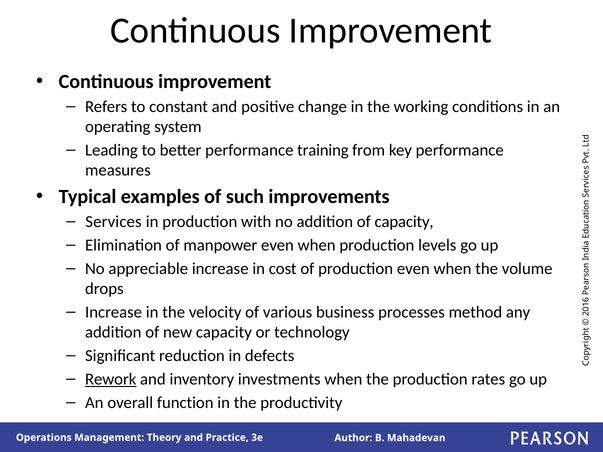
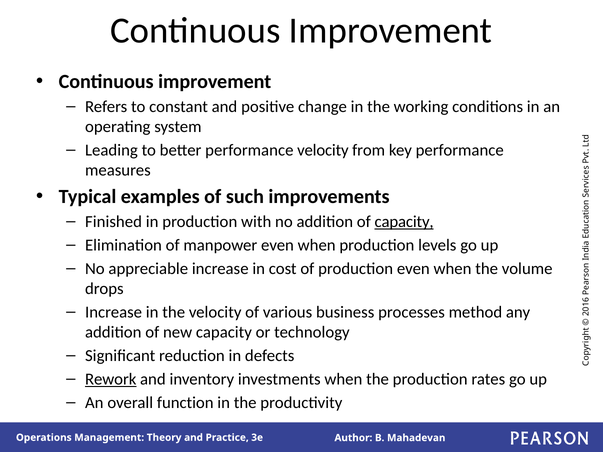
performance training: training -> velocity
Services: Services -> Finished
capacity at (404, 222) underline: none -> present
